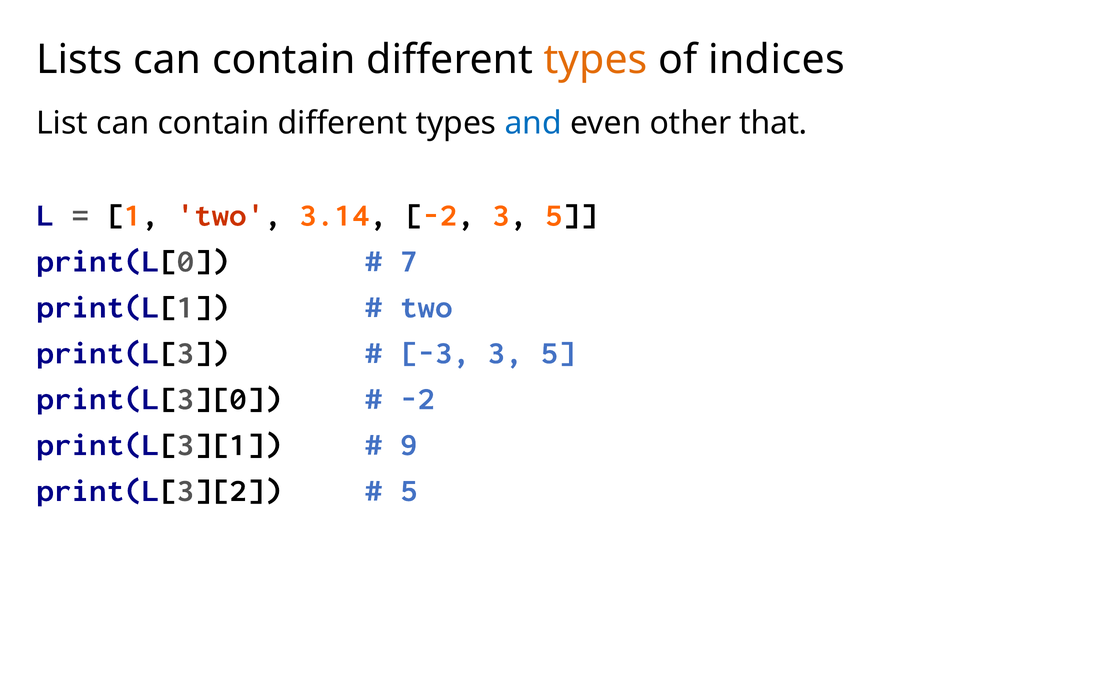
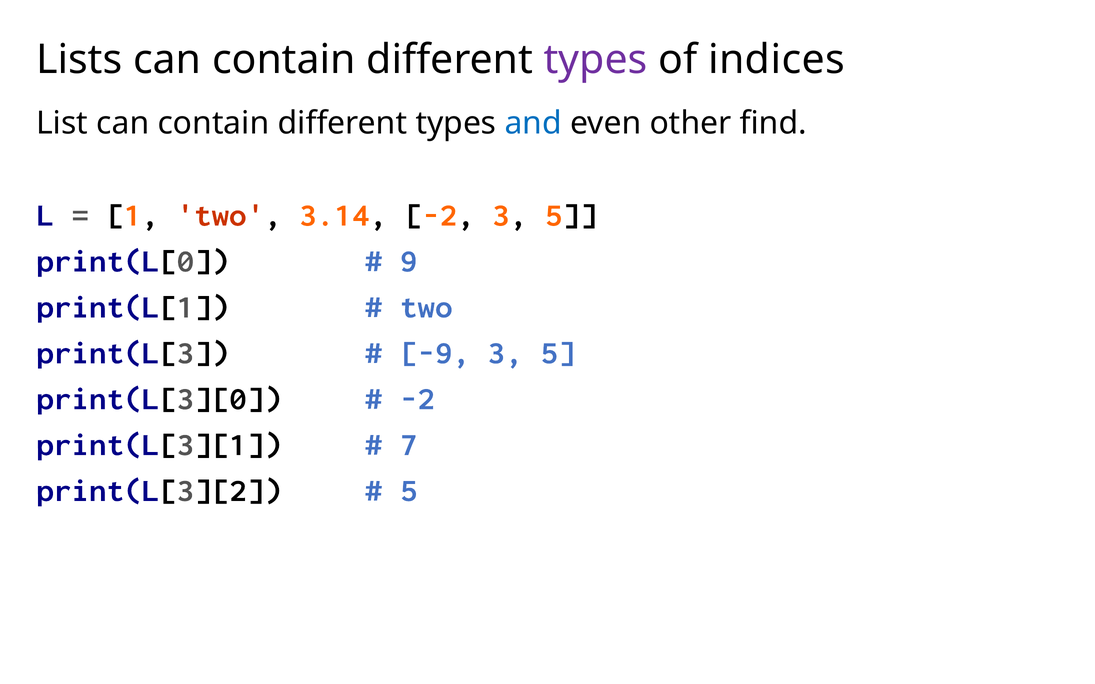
types at (596, 60) colour: orange -> purple
that: that -> find
7: 7 -> 9
-3: -3 -> -9
9: 9 -> 7
